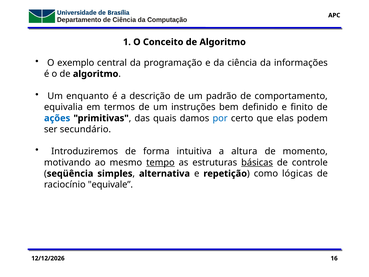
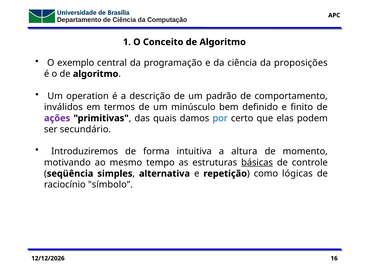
informações: informações -> proposições
enquanto: enquanto -> operation
equivalia: equivalia -> inválidos
instruções: instruções -> minúsculo
ações colour: blue -> purple
tempo underline: present -> none
equivale: equivale -> símbolo
